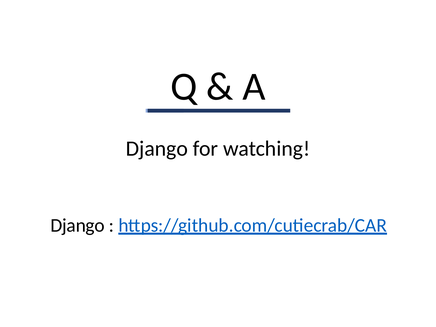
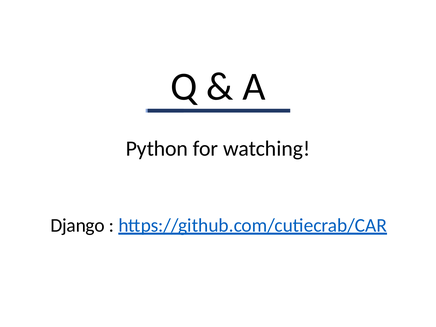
Django at (157, 149): Django -> Python
